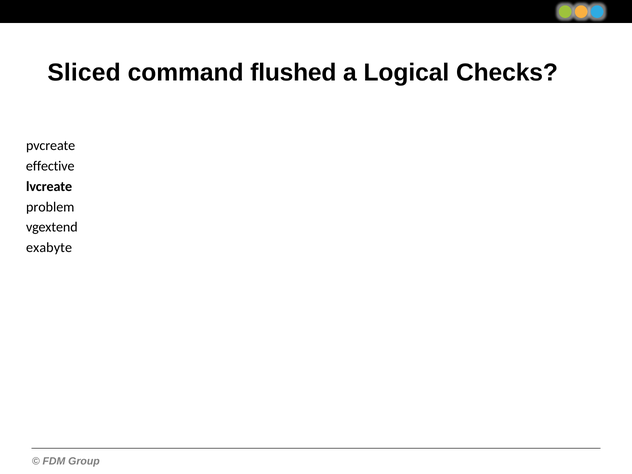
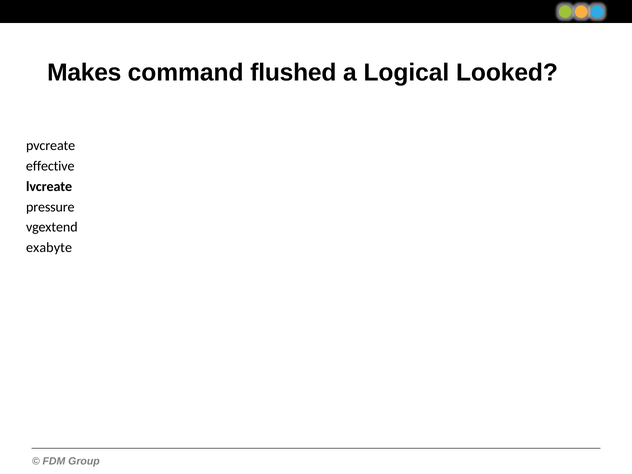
Sliced: Sliced -> Makes
Checks: Checks -> Looked
problem: problem -> pressure
